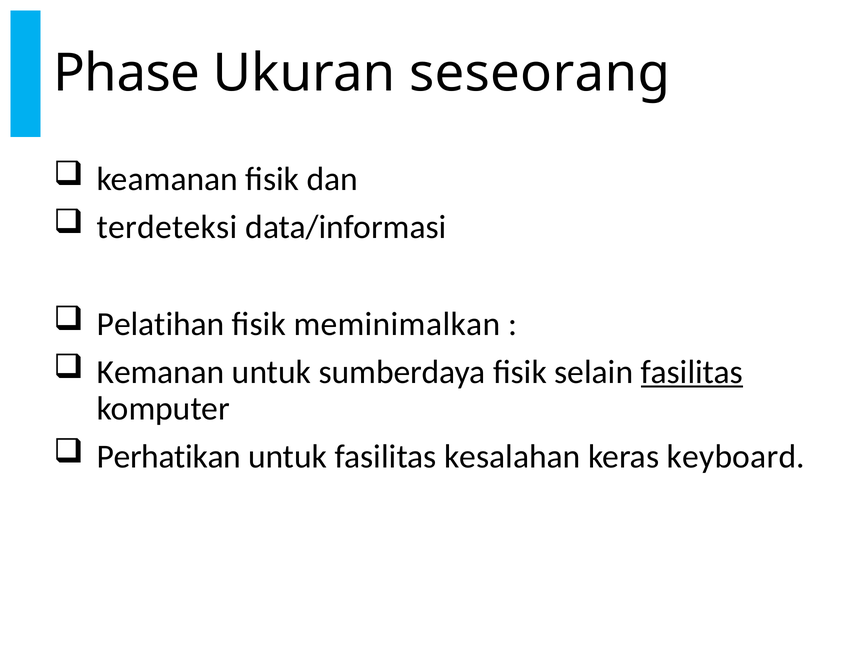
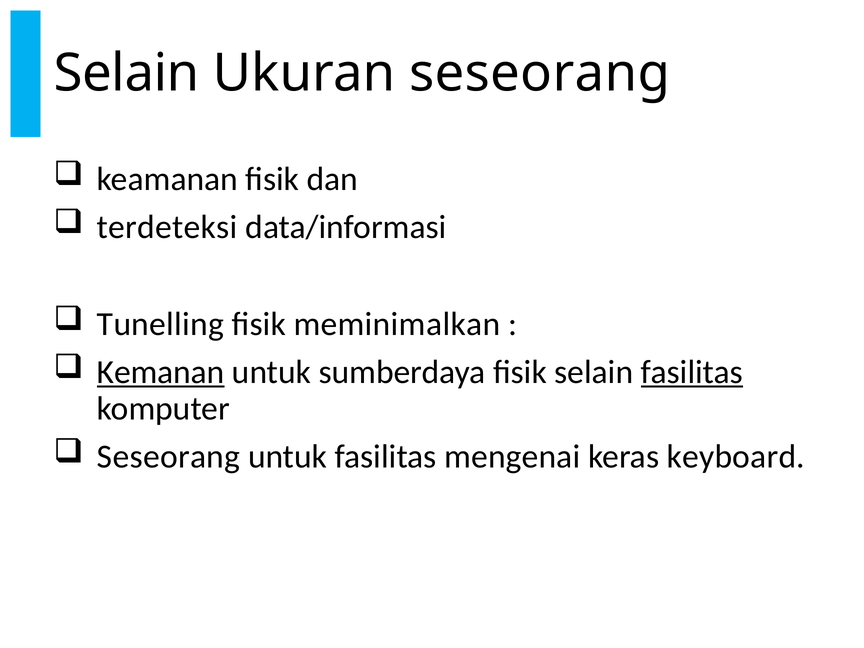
Phase at (127, 73): Phase -> Selain
Pelatihan: Pelatihan -> Tunelling
Kemanan underline: none -> present
Perhatikan at (169, 457): Perhatikan -> Seseorang
kesalahan: kesalahan -> mengenai
